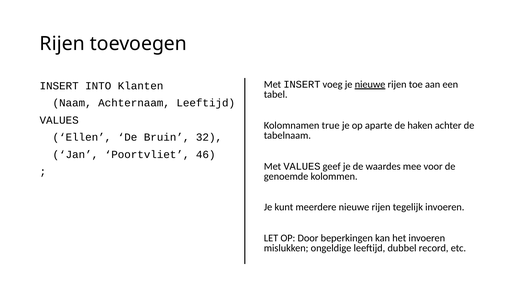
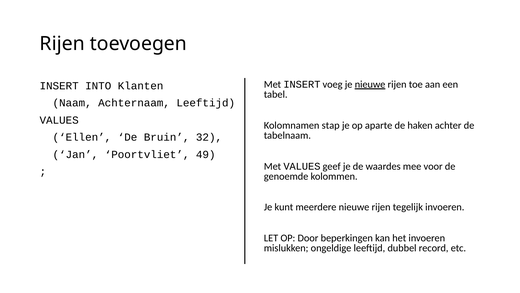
true: true -> stap
46: 46 -> 49
